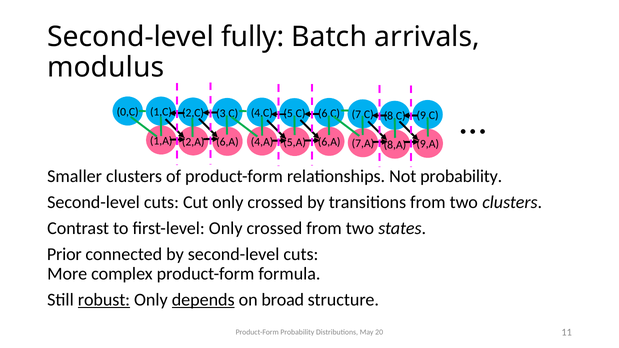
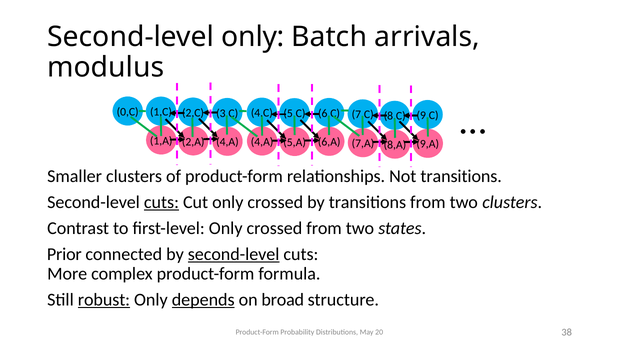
Second-level fully: fully -> only
6,A at (227, 142): 6,A -> 4,A
Not probability: probability -> transitions
cuts at (161, 203) underline: none -> present
second-level at (234, 254) underline: none -> present
11: 11 -> 38
